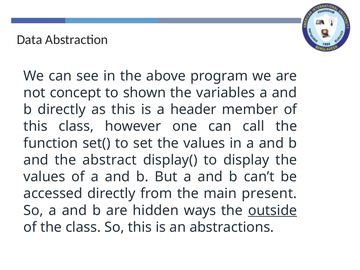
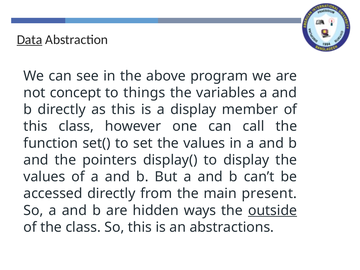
Data underline: none -> present
shown: shown -> things
a header: header -> display
abstract: abstract -> pointers
